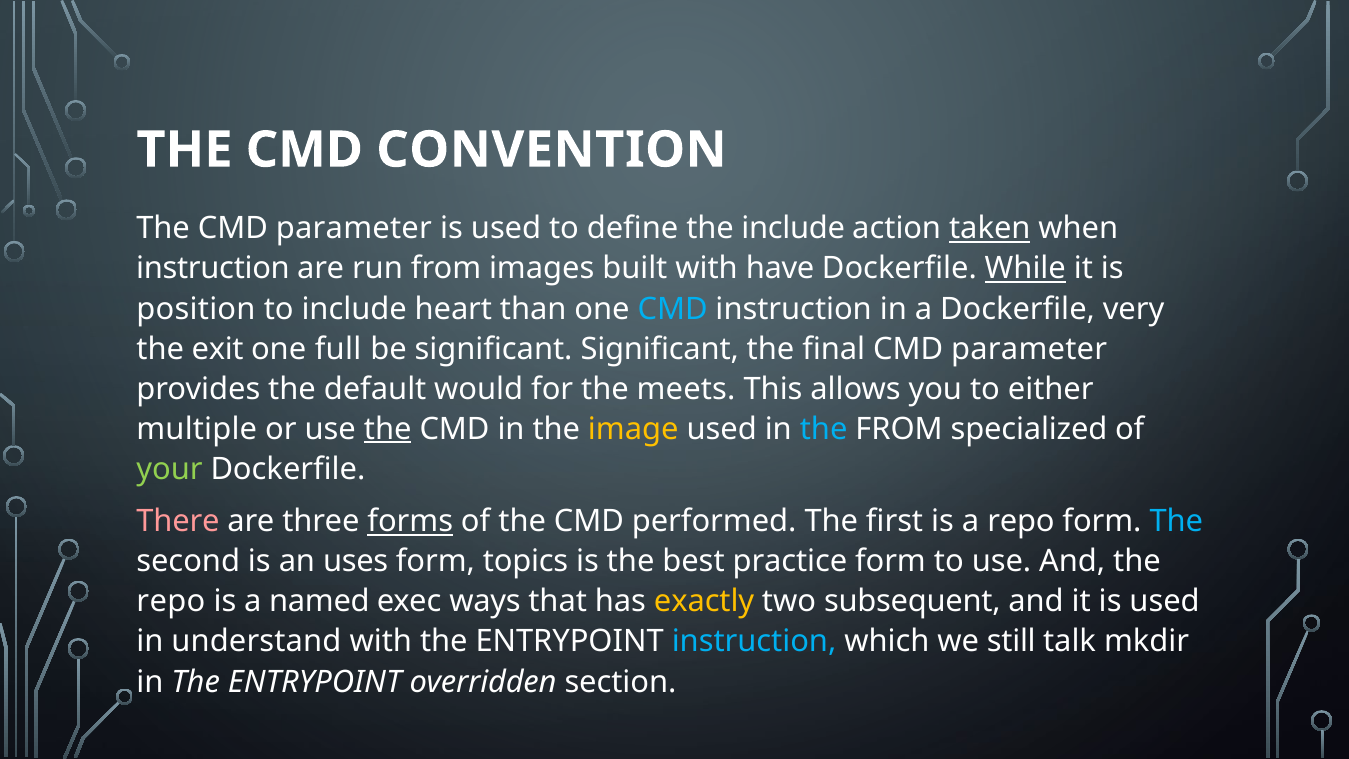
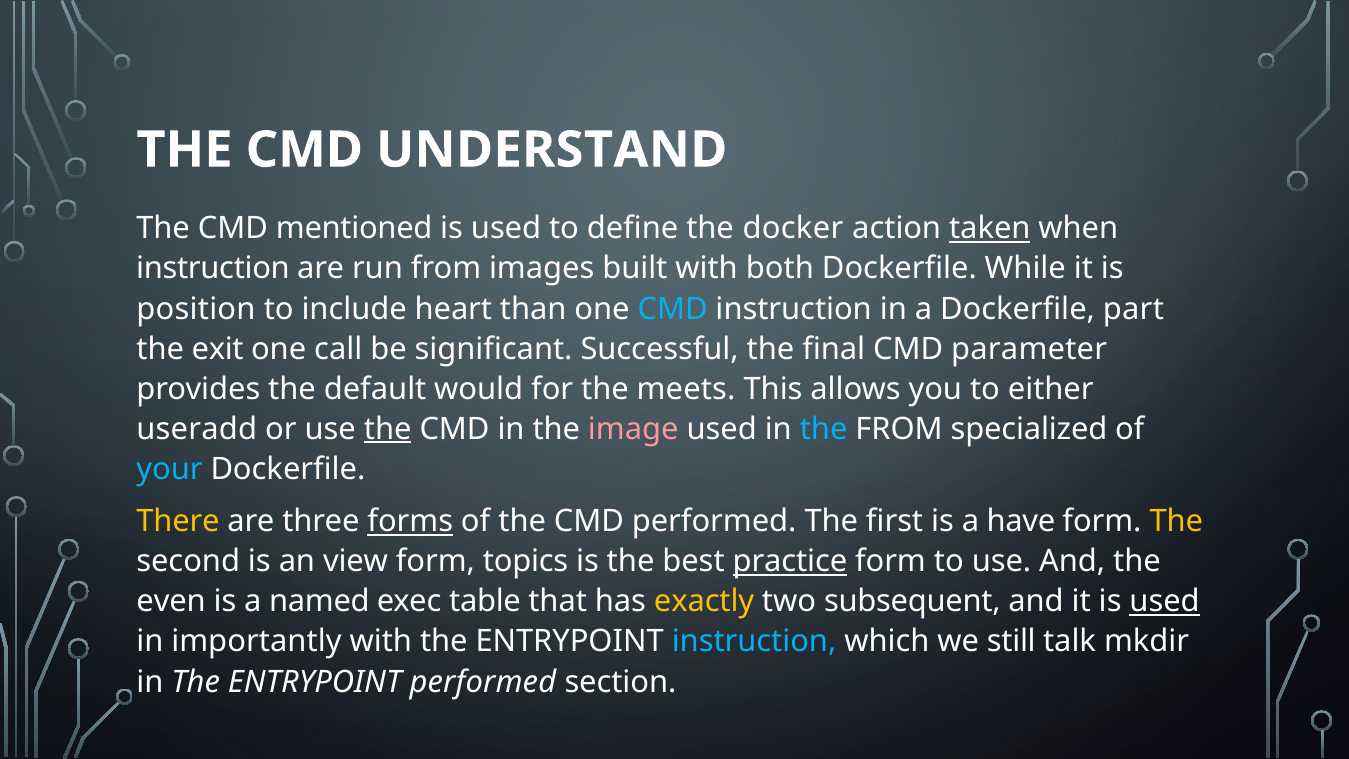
CONVENTION: CONVENTION -> UNDERSTAND
The CMD parameter: parameter -> mentioned
the include: include -> docker
have: have -> both
While underline: present -> none
very: very -> part
full: full -> call
significant Significant: Significant -> Successful
multiple: multiple -> useradd
image colour: yellow -> pink
your colour: light green -> light blue
There colour: pink -> yellow
a repo: repo -> have
The at (1176, 522) colour: light blue -> yellow
uses: uses -> view
practice underline: none -> present
repo at (171, 602): repo -> even
ways: ways -> table
used at (1165, 602) underline: none -> present
understand: understand -> importantly
ENTRYPOINT overridden: overridden -> performed
